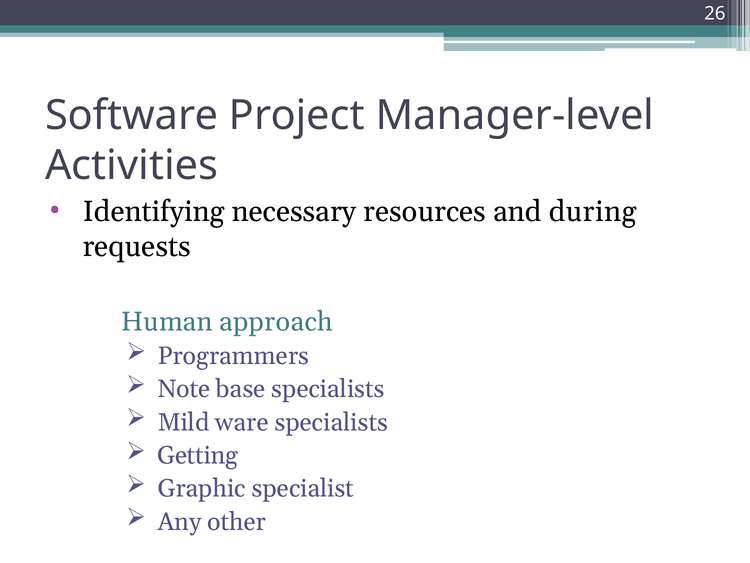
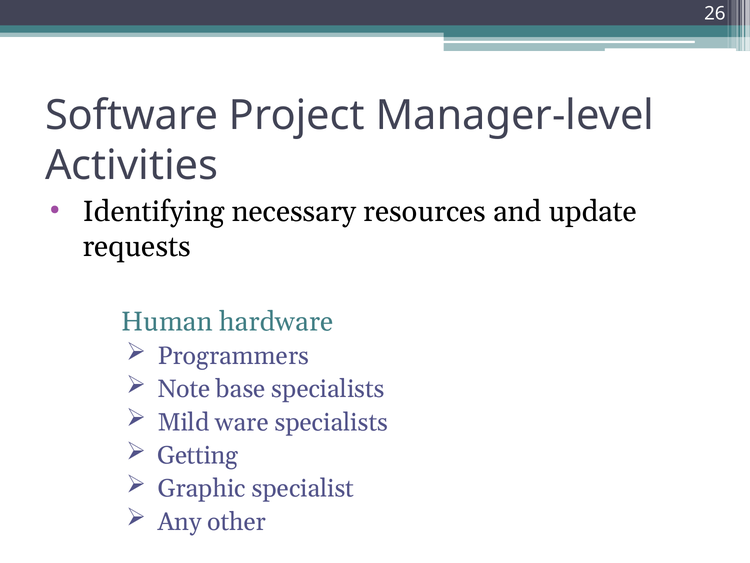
during: during -> update
approach: approach -> hardware
